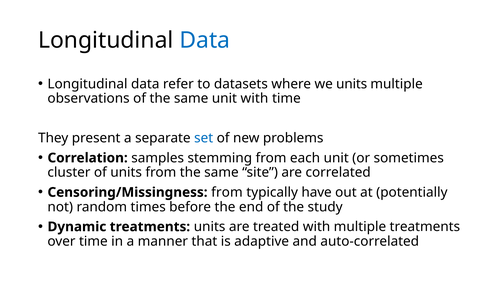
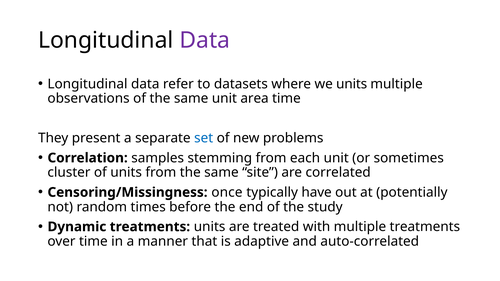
Data at (205, 40) colour: blue -> purple
unit with: with -> area
Censoring/Missingness from: from -> once
